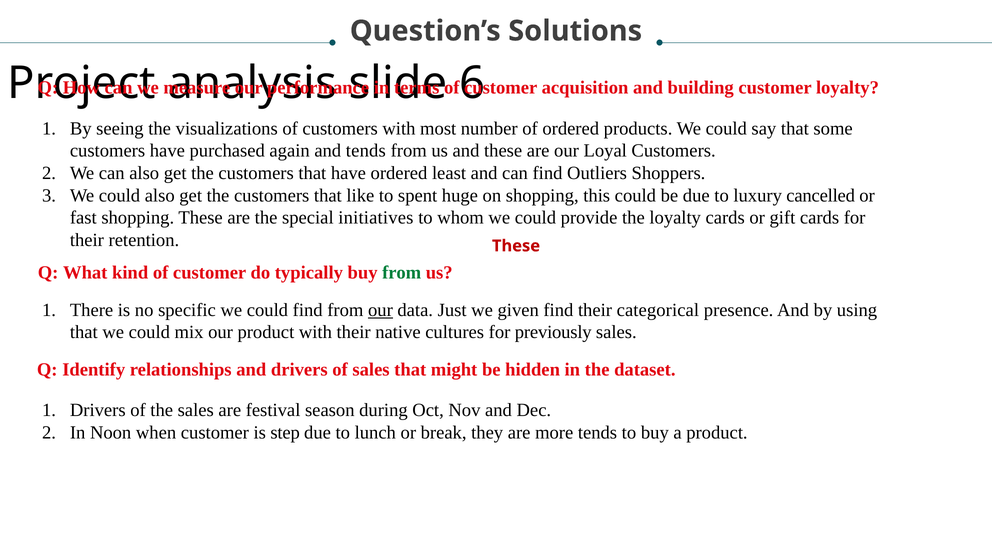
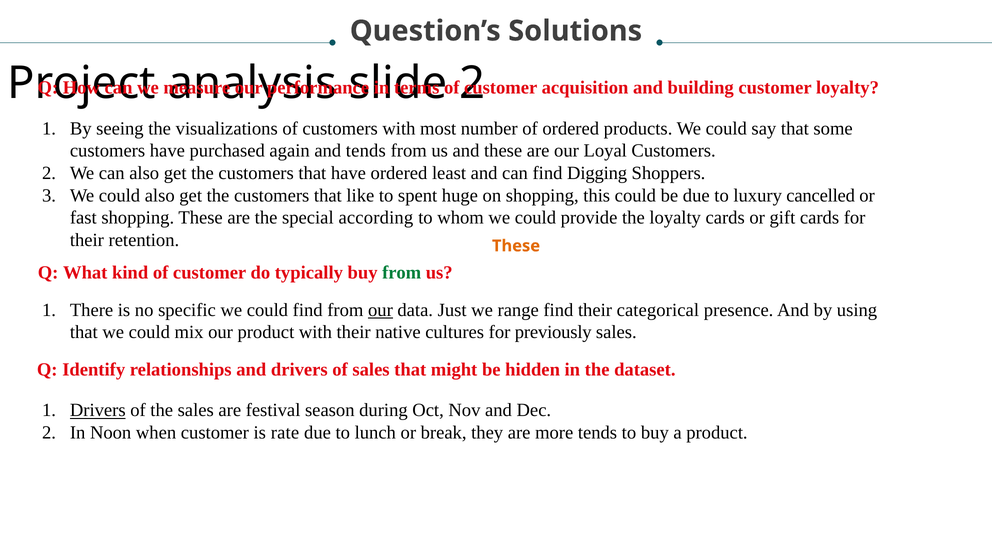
6 at (472, 83): 6 -> 2
Outliers: Outliers -> Digging
initiatives: initiatives -> according
These at (516, 246) colour: red -> orange
given: given -> range
Drivers at (98, 410) underline: none -> present
step: step -> rate
